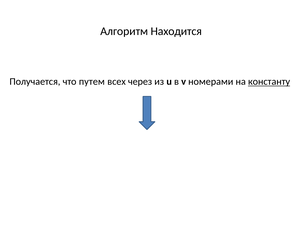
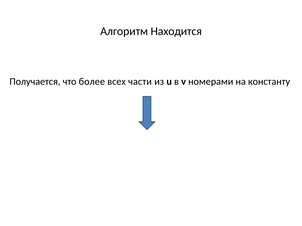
путем: путем -> более
через: через -> части
константу underline: present -> none
